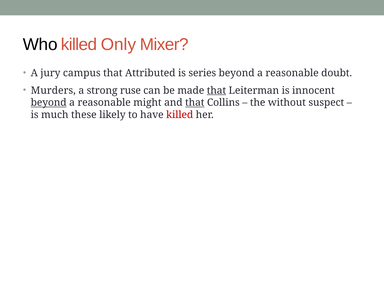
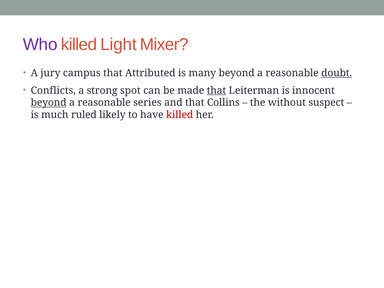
Who colour: black -> purple
Only: Only -> Light
series: series -> many
doubt underline: none -> present
Murders: Murders -> Conflicts
ruse: ruse -> spot
might: might -> series
that at (195, 103) underline: present -> none
these: these -> ruled
